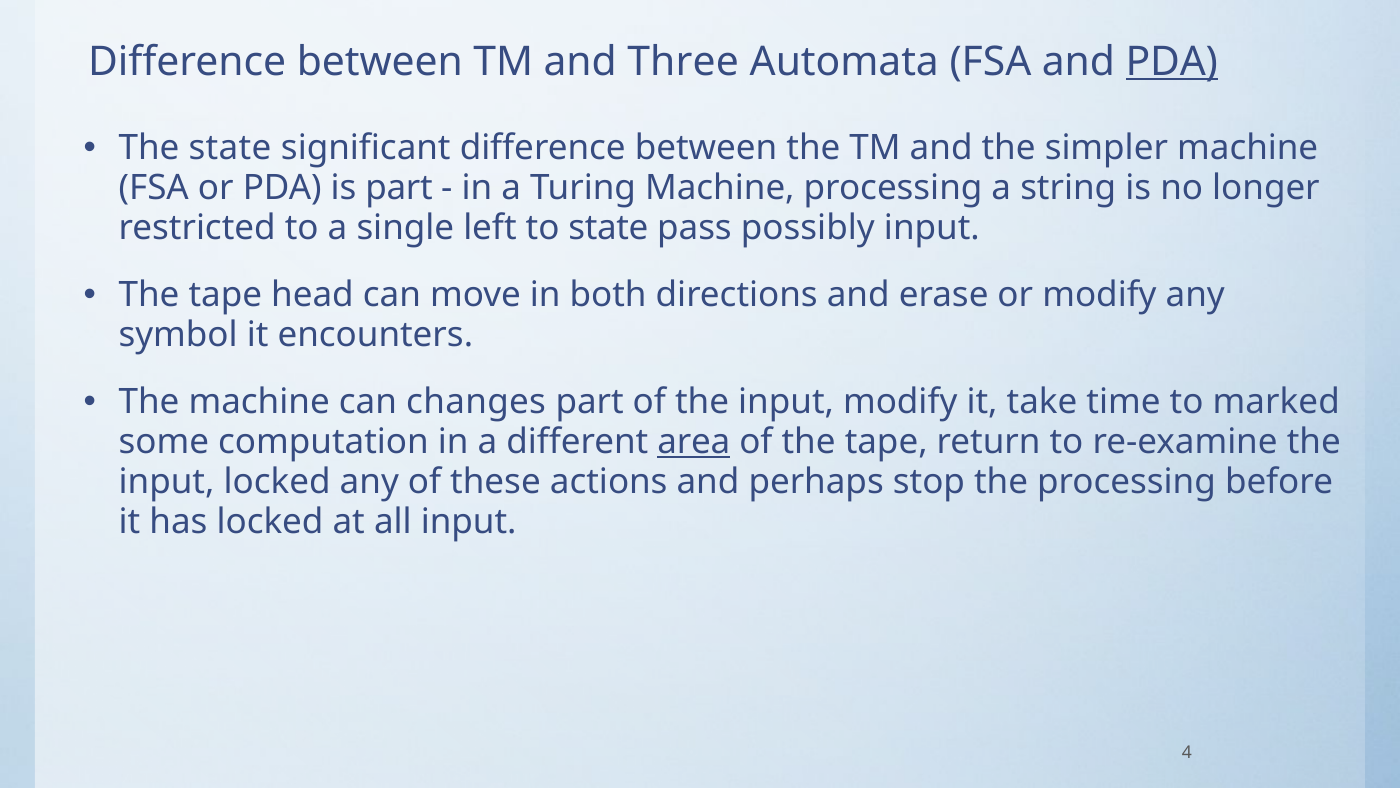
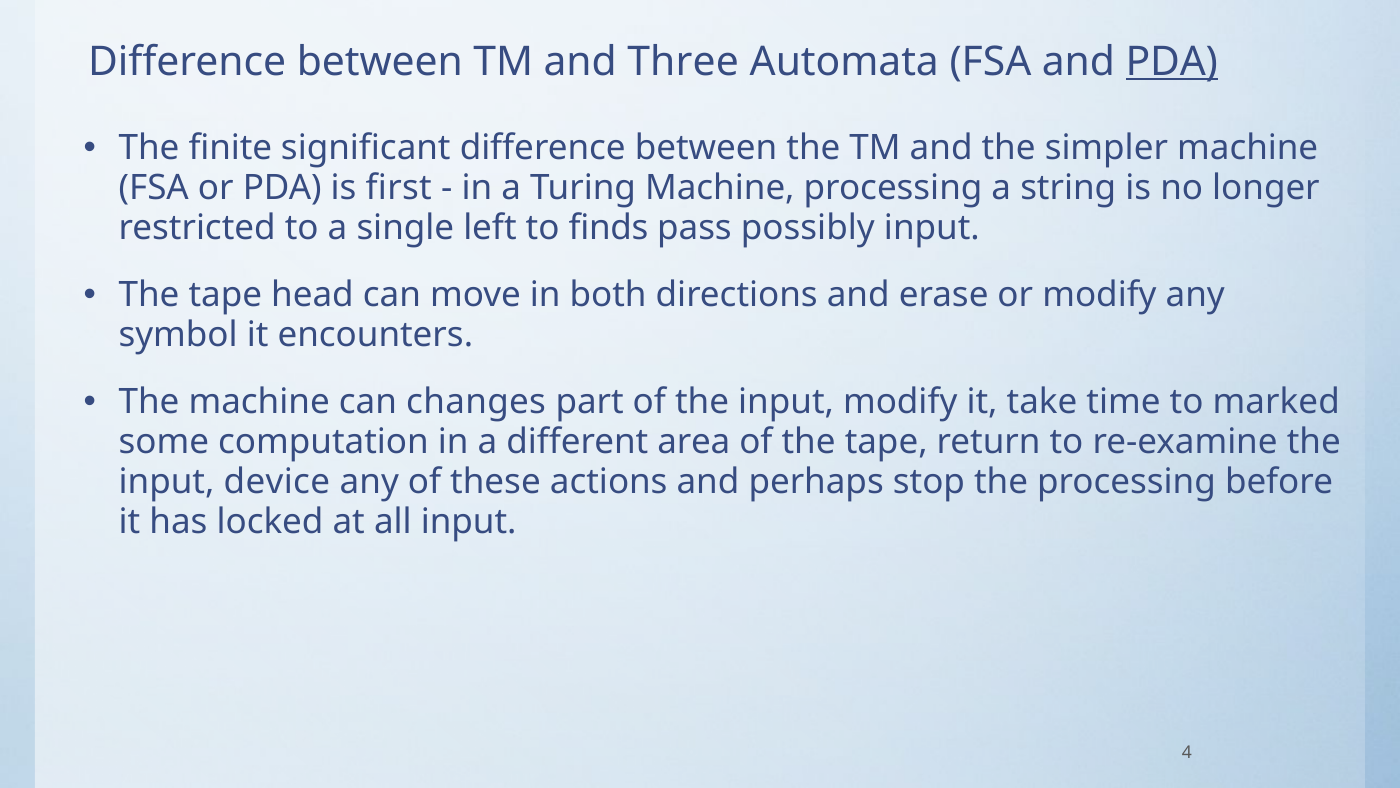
The state: state -> finite
is part: part -> first
to state: state -> finds
area underline: present -> none
input locked: locked -> device
